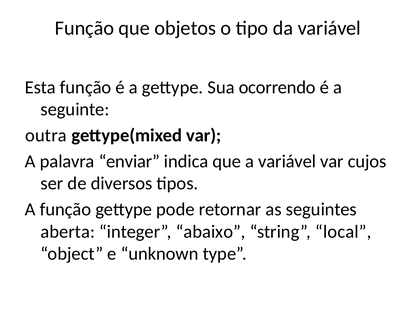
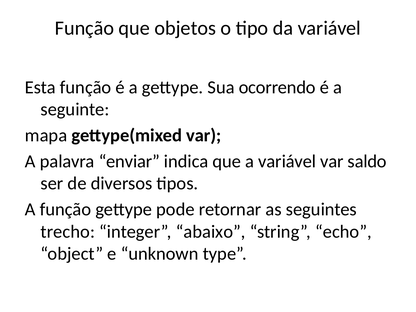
outra: outra -> mapa
cujos: cujos -> saldo
aberta: aberta -> trecho
local: local -> echo
